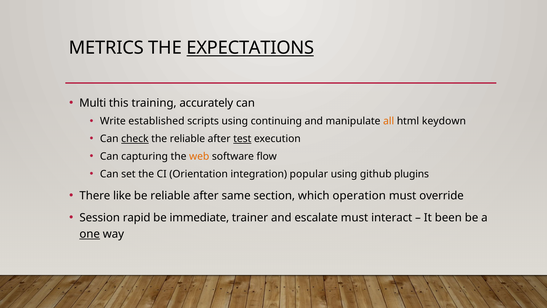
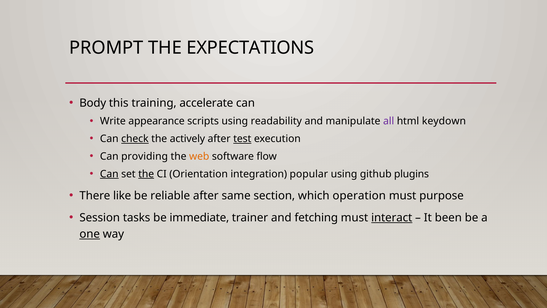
METRICS: METRICS -> PROMPT
EXPECTATIONS underline: present -> none
Multi: Multi -> Body
accurately: accurately -> accelerate
established: established -> appearance
continuing: continuing -> readability
all colour: orange -> purple
the reliable: reliable -> actively
capturing: capturing -> providing
Can at (109, 174) underline: none -> present
the at (146, 174) underline: none -> present
override: override -> purpose
rapid: rapid -> tasks
escalate: escalate -> fetching
interact underline: none -> present
